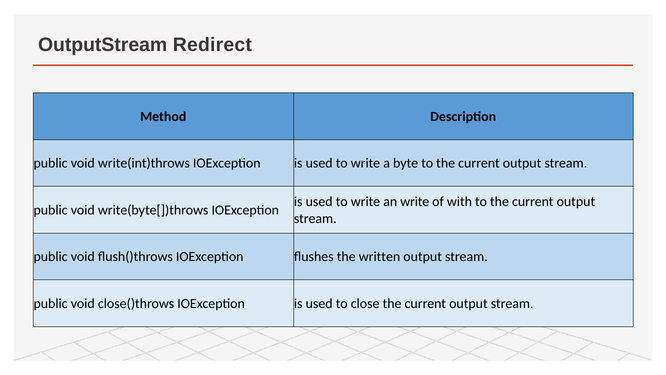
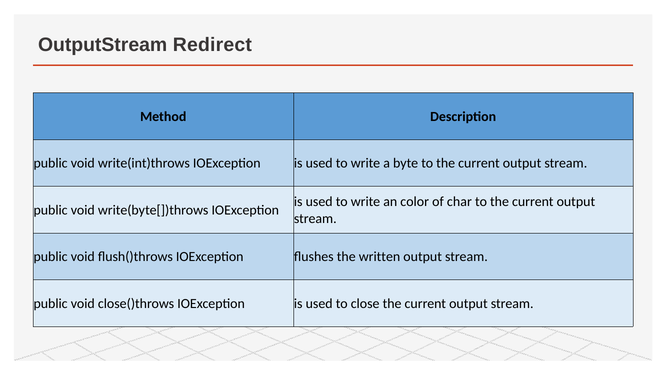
an write: write -> color
with: with -> char
